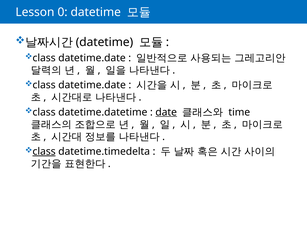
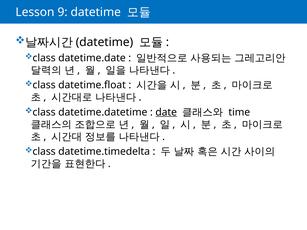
0: 0 -> 9
datetime.date at (92, 85): datetime.date -> datetime.float
class at (44, 152) underline: present -> none
